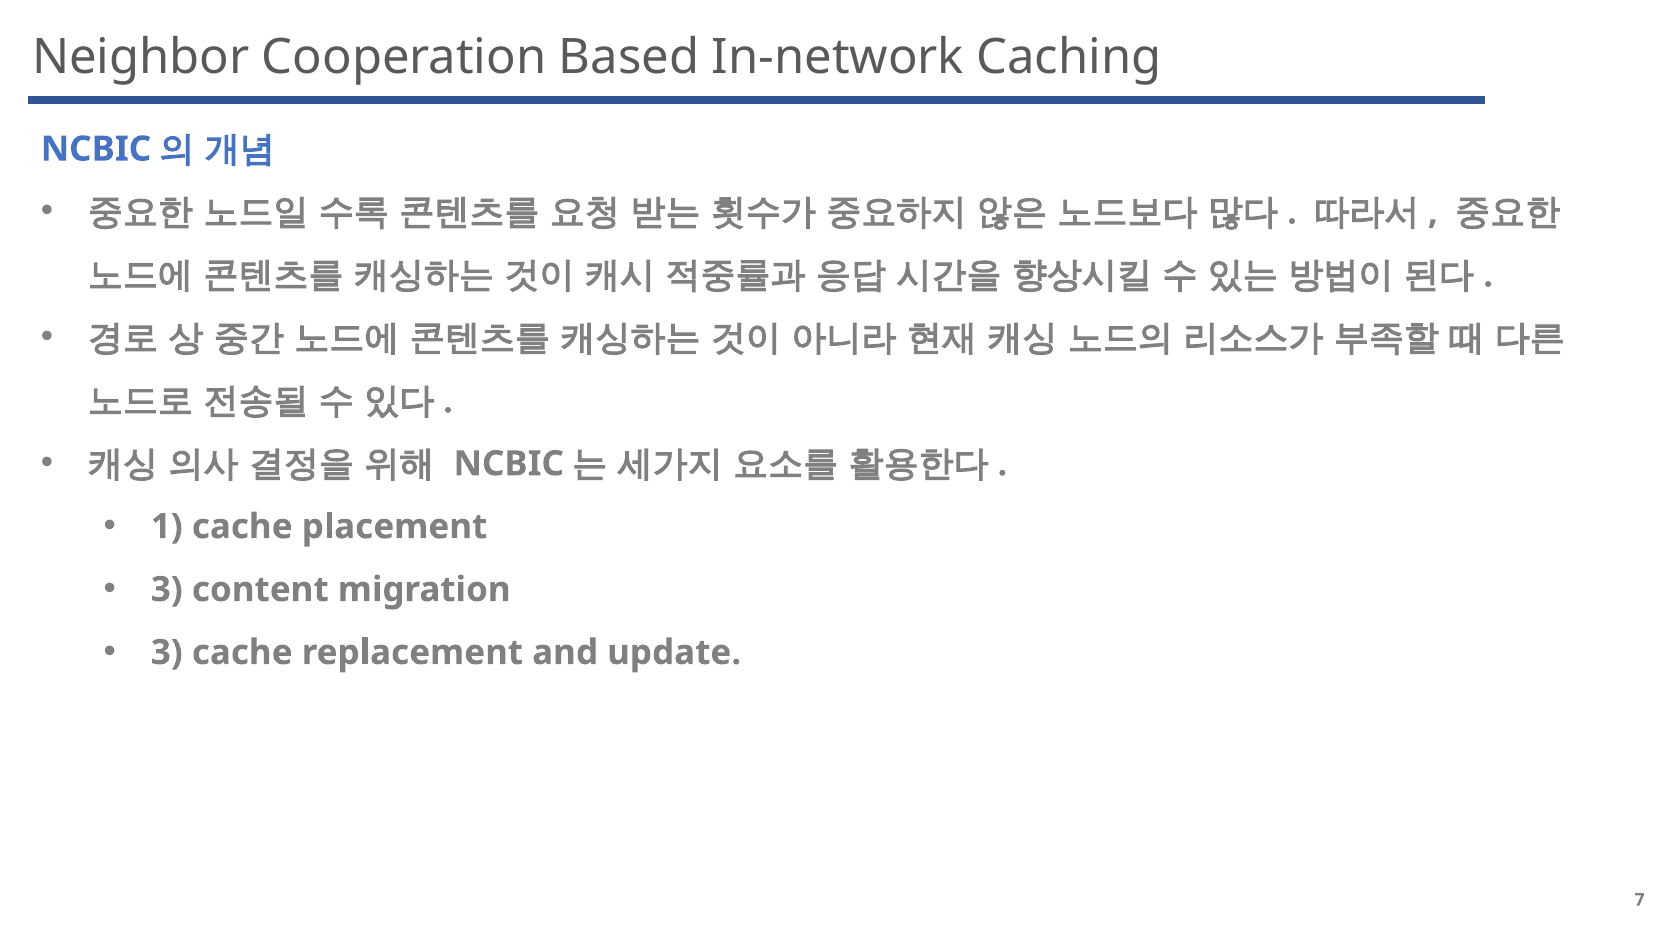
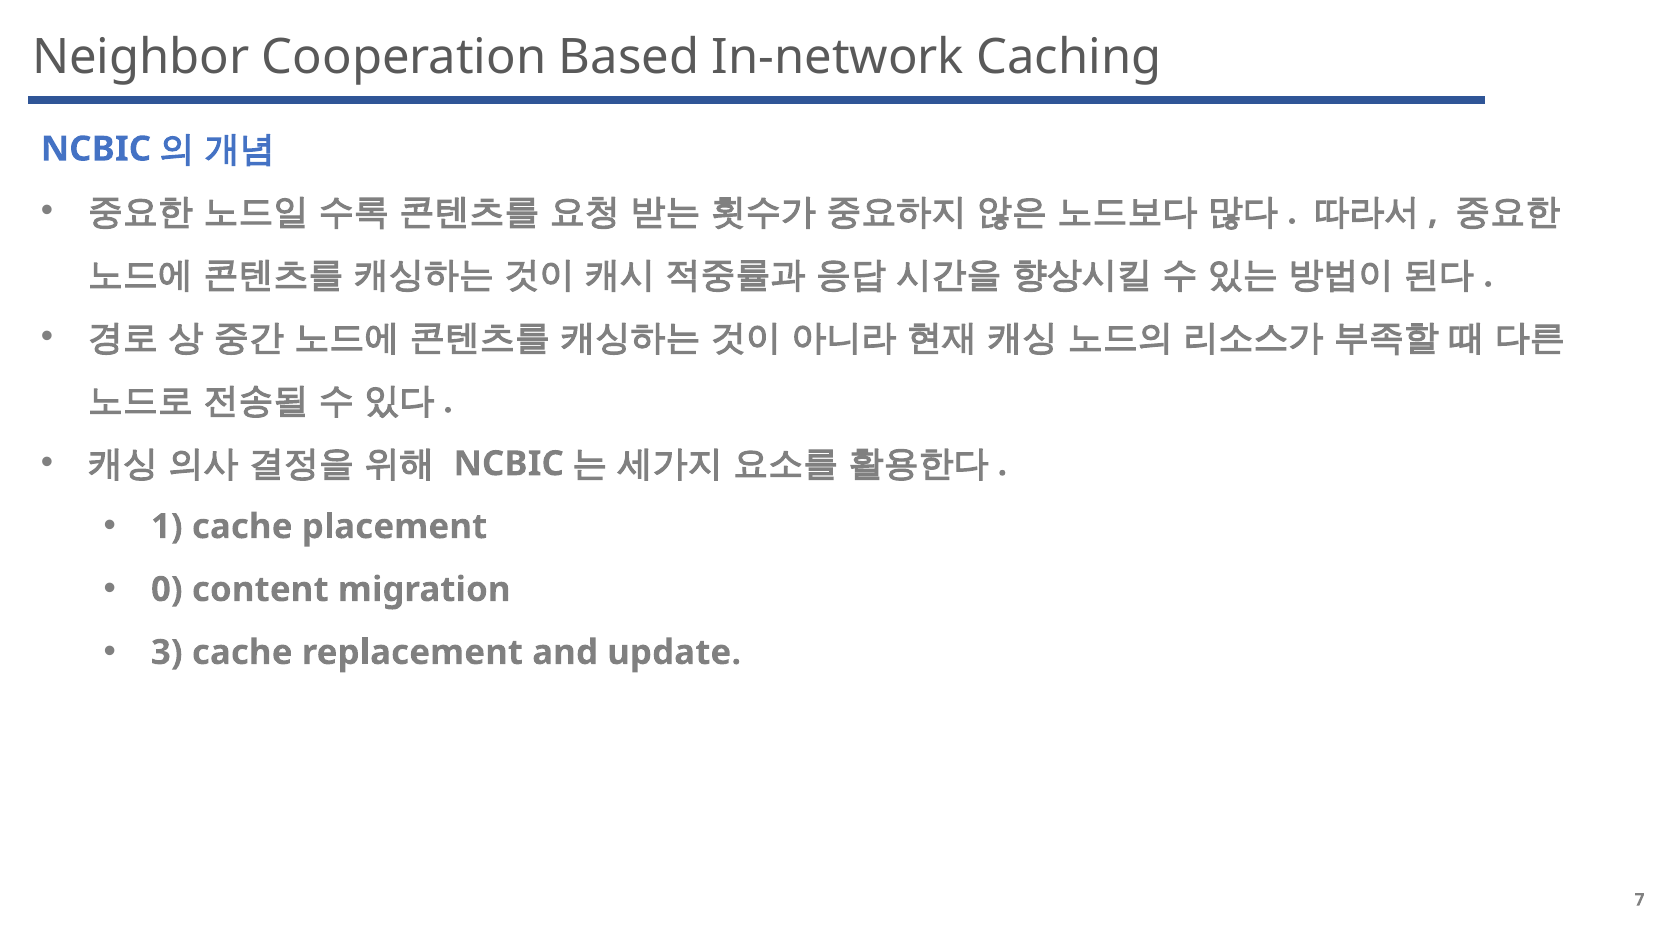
3 at (167, 590): 3 -> 0
